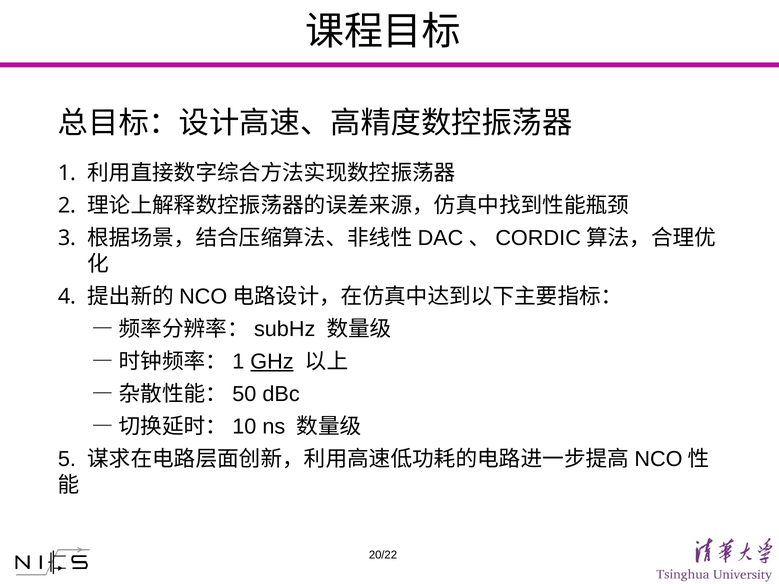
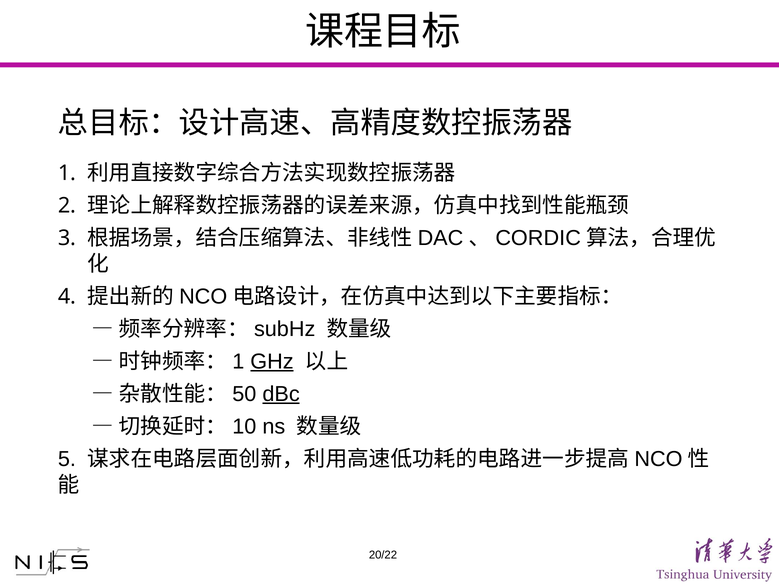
dBc underline: none -> present
